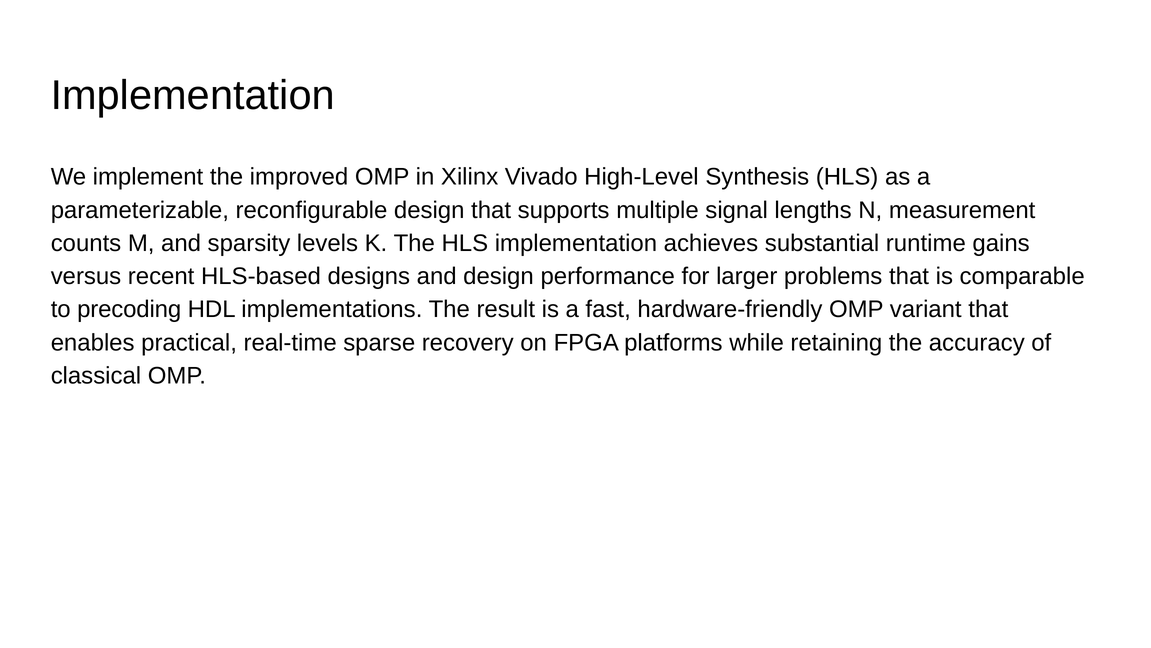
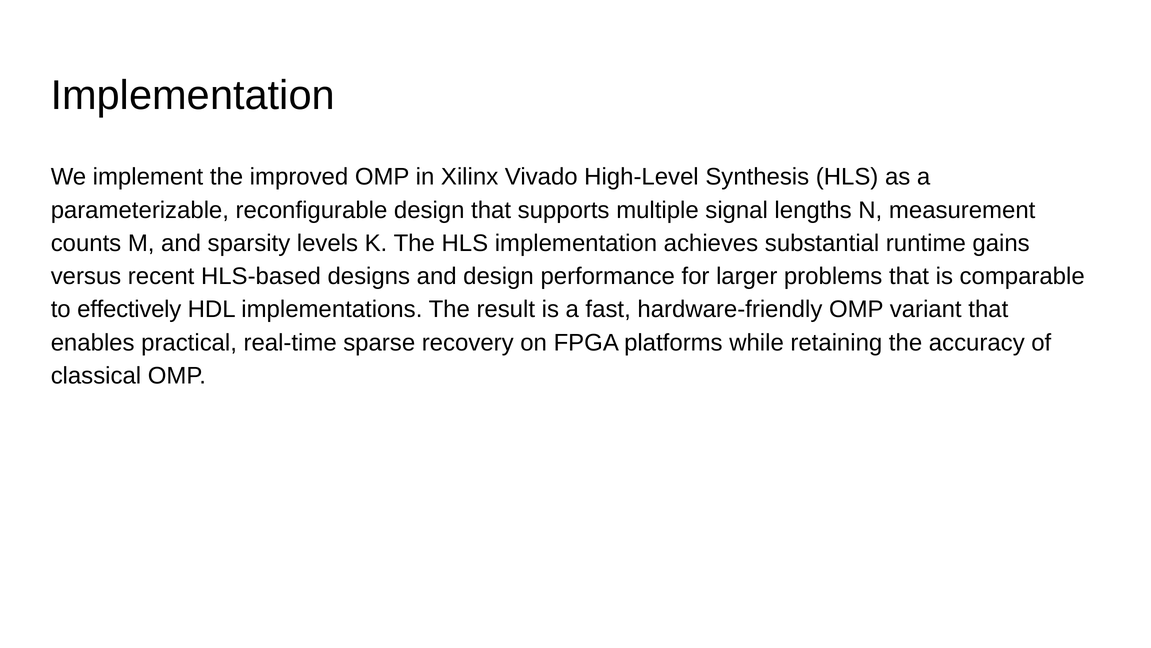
precoding: precoding -> effectively
